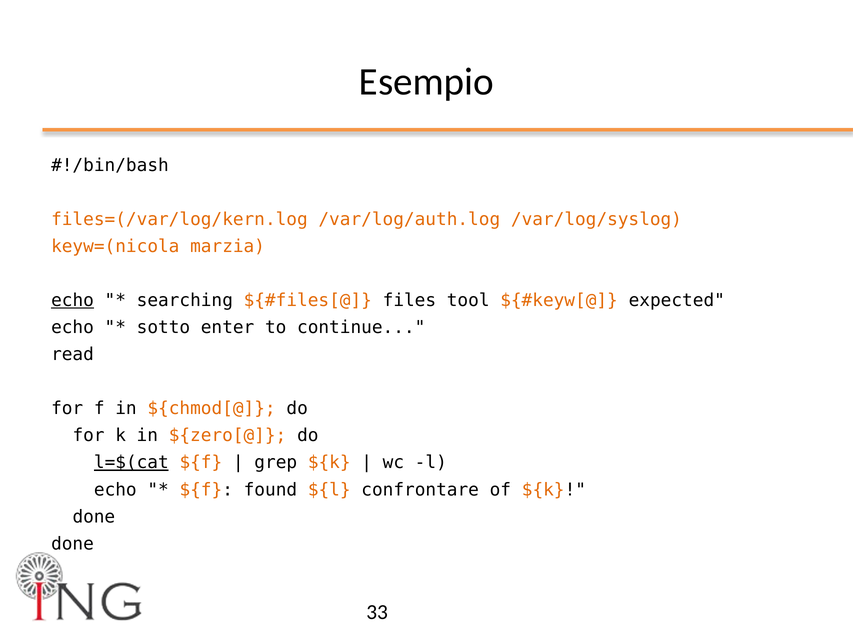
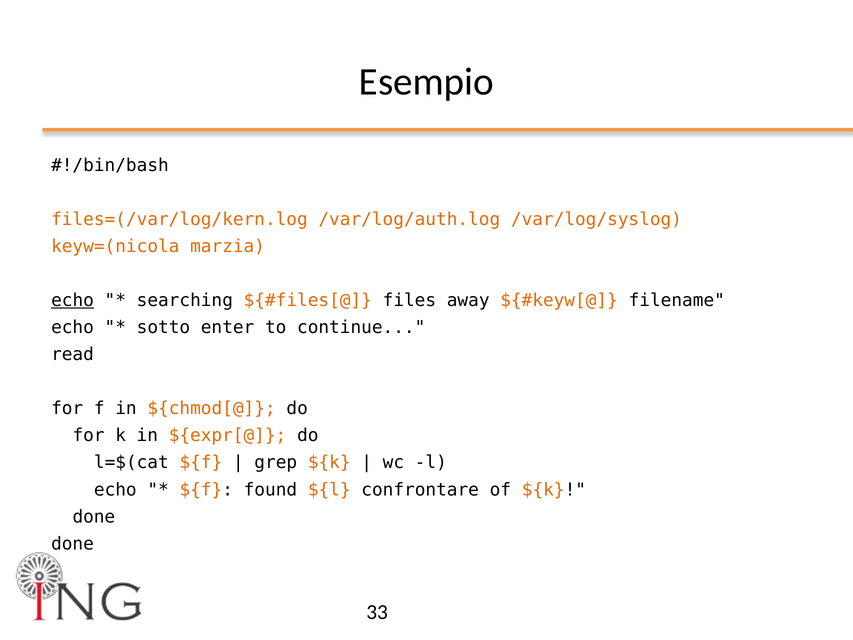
tool: tool -> away
expected: expected -> filename
${zero[@: ${zero[@ -> ${expr[@
l=$(cat underline: present -> none
